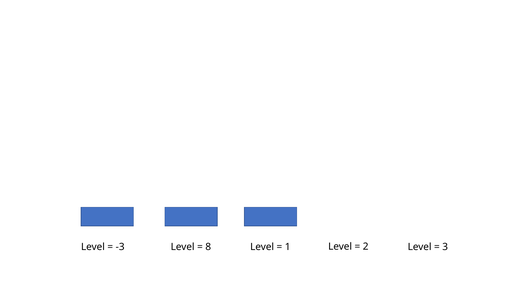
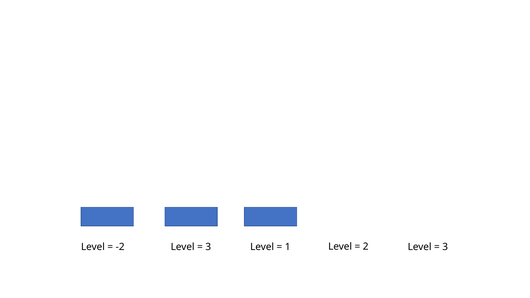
-3: -3 -> -2
8 at (208, 247): 8 -> 3
